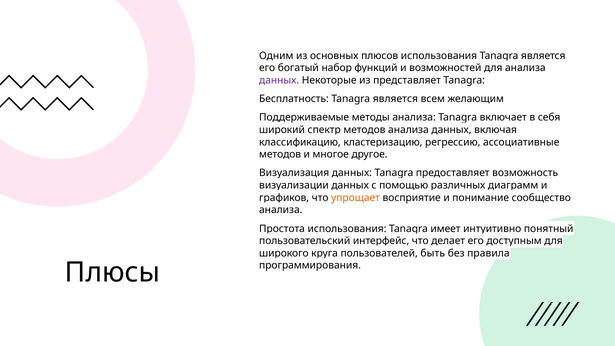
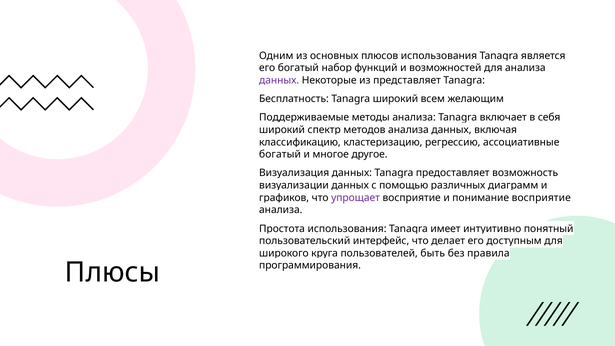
Бесплатность Tanagra является: является -> широкий
методов at (280, 154): методов -> богатый
упрощает colour: orange -> purple
понимание сообщество: сообщество -> восприятие
